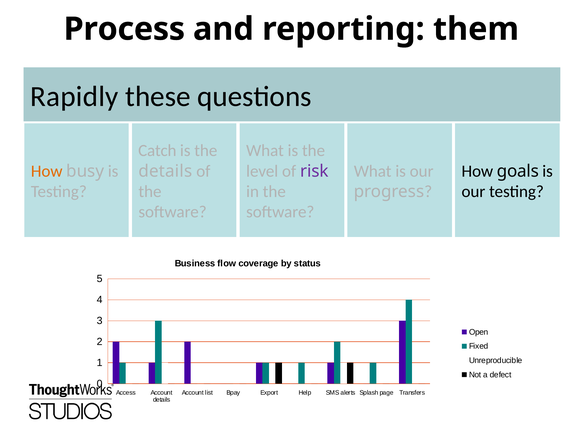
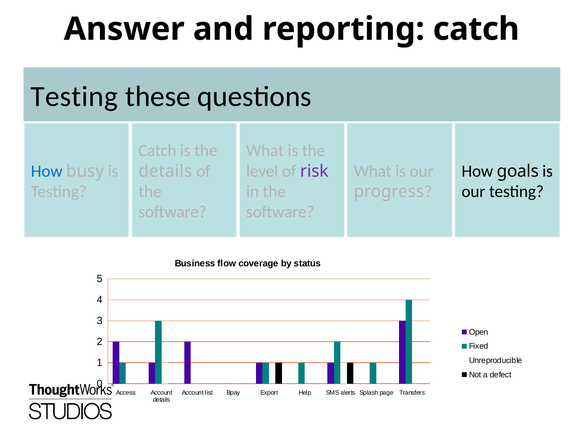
Process: Process -> Answer
reporting them: them -> catch
Rapidly at (74, 96): Rapidly -> Testing
How at (47, 171) colour: orange -> blue
